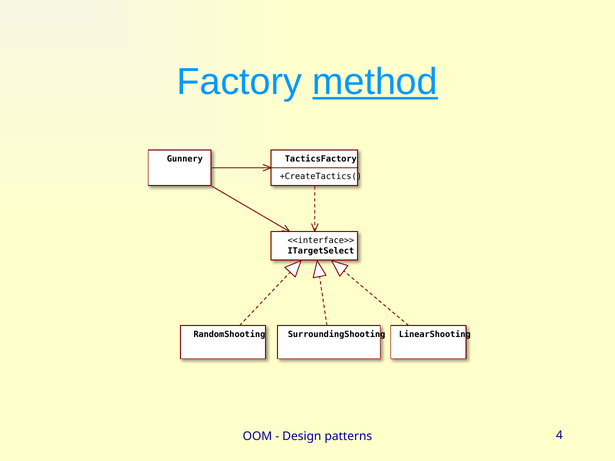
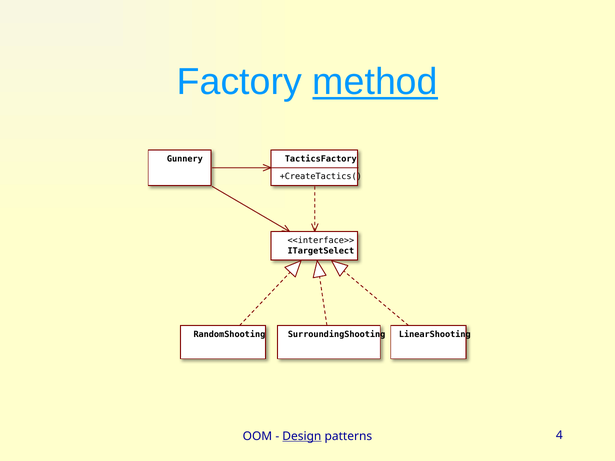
Design underline: none -> present
